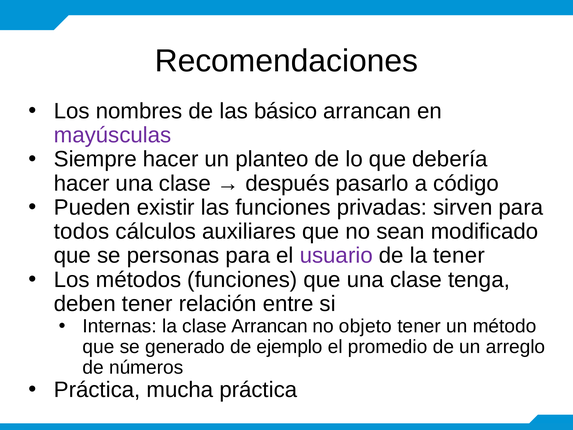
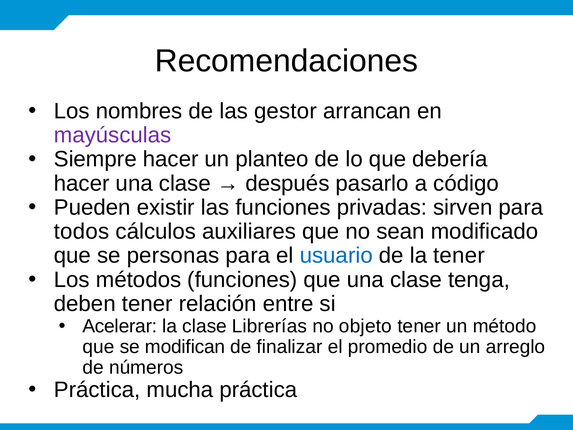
básico: básico -> gestor
usuario colour: purple -> blue
Internas: Internas -> Acelerar
clase Arrancan: Arrancan -> Librerías
generado: generado -> modifican
ejemplo: ejemplo -> finalizar
